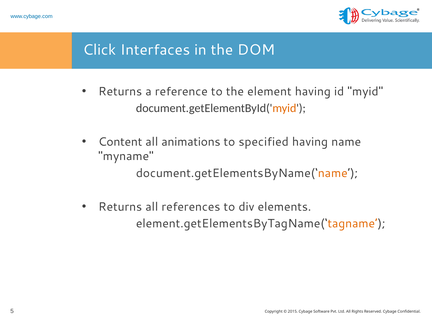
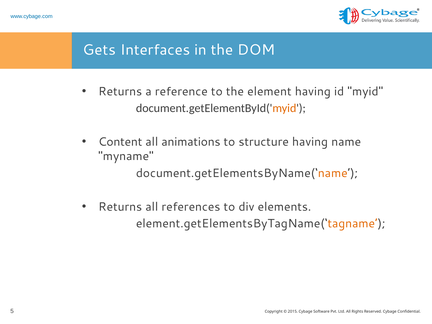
Click: Click -> Gets
specified: specified -> structure
